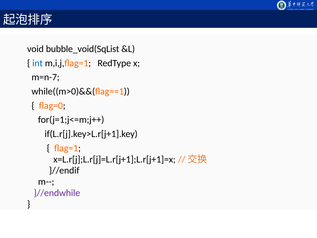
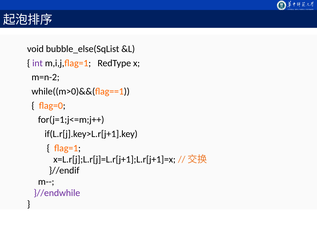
bubble_void(SqList: bubble_void(SqList -> bubble_else(SqList
int colour: blue -> purple
m=n-7: m=n-7 -> m=n-2
